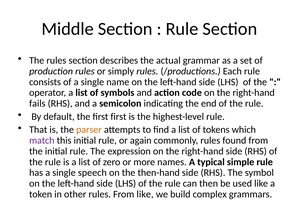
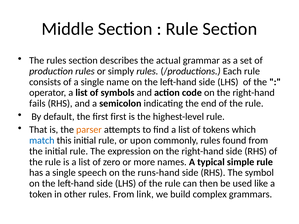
match colour: purple -> blue
again: again -> upon
then-hand: then-hand -> runs-hand
From like: like -> link
